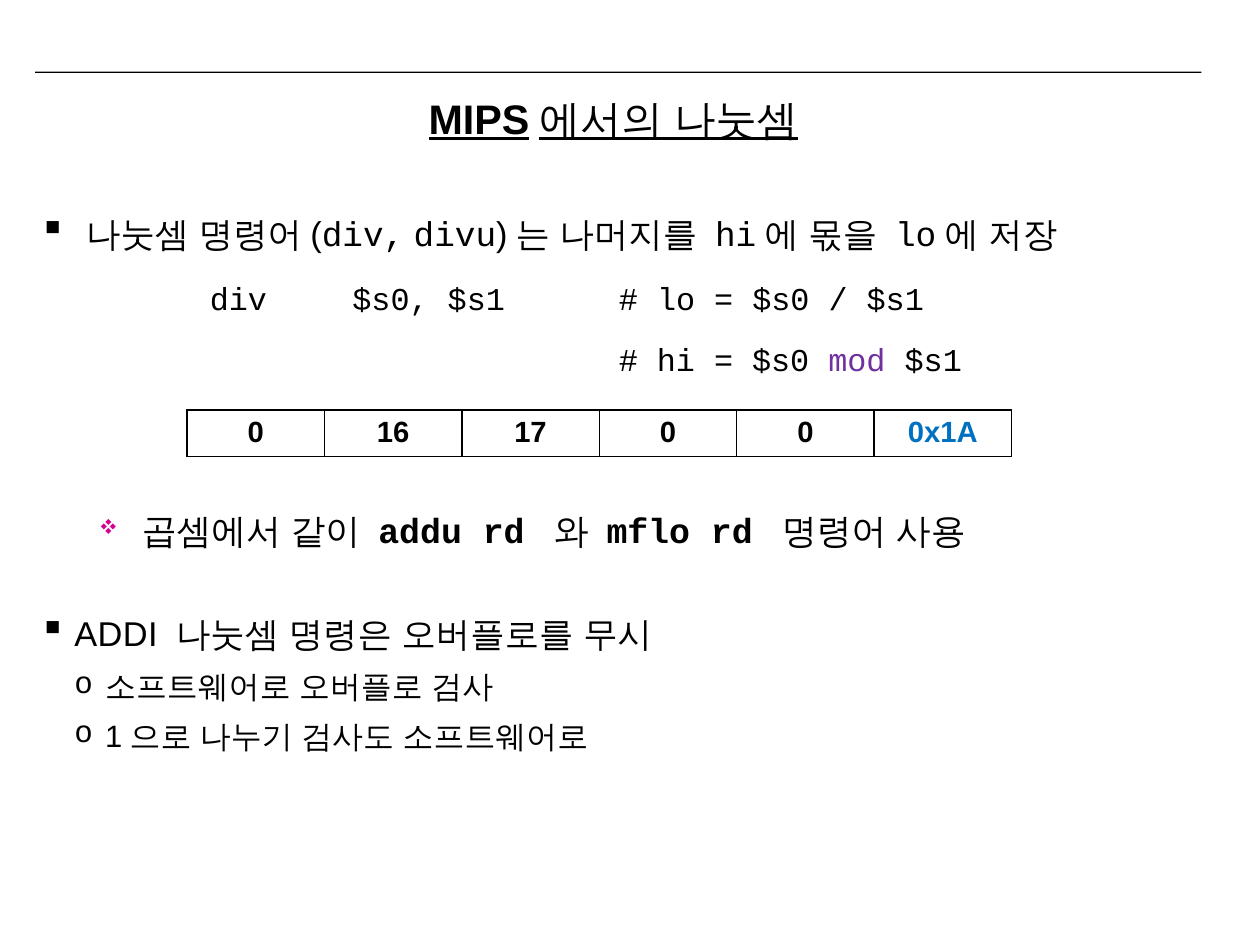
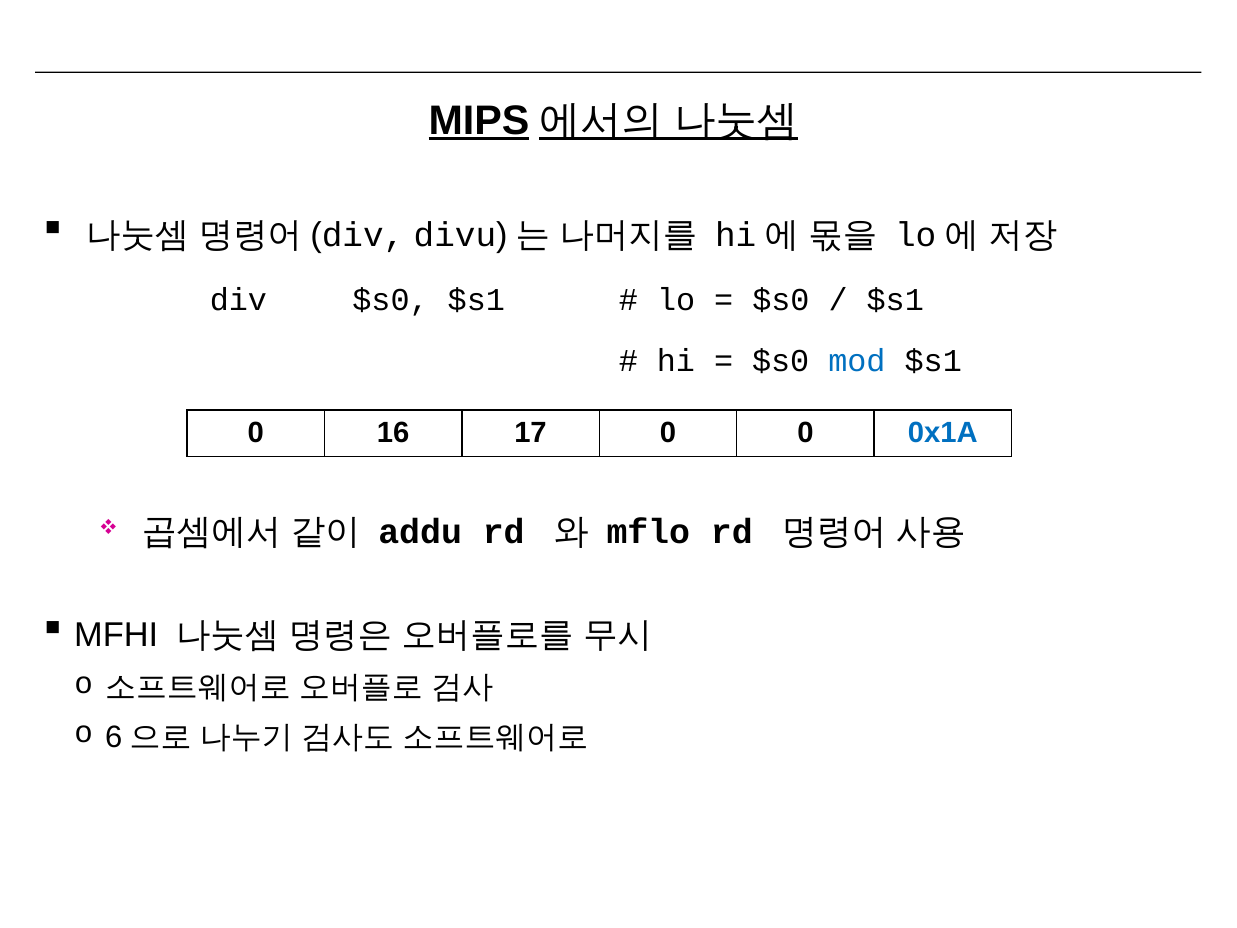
mod colour: purple -> blue
ADDI: ADDI -> MFHI
1: 1 -> 6
